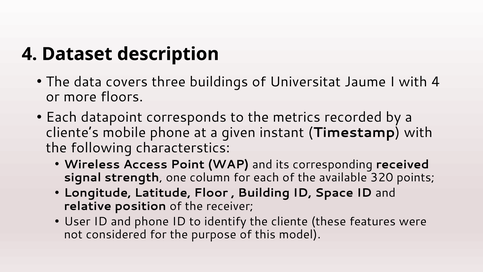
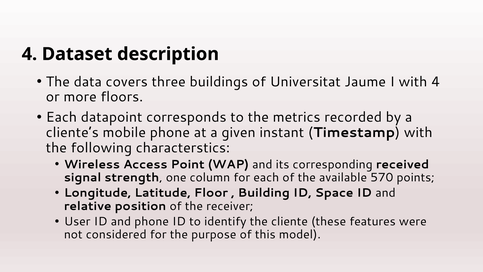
320: 320 -> 570
